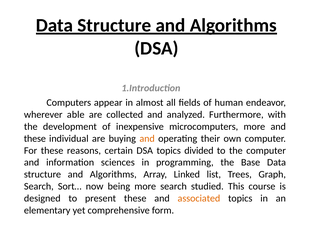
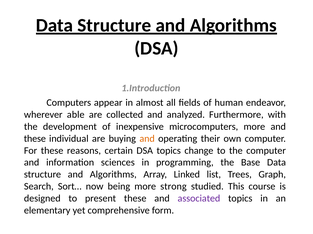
divided: divided -> change
more search: search -> strong
associated colour: orange -> purple
